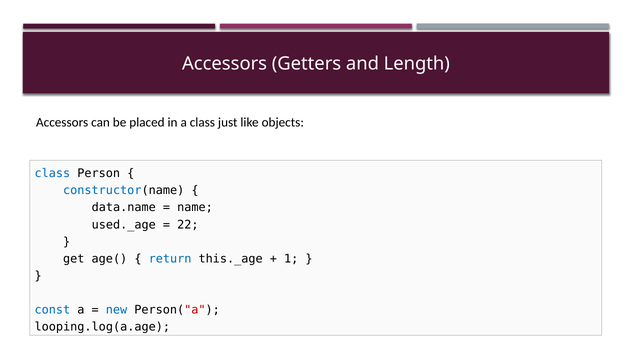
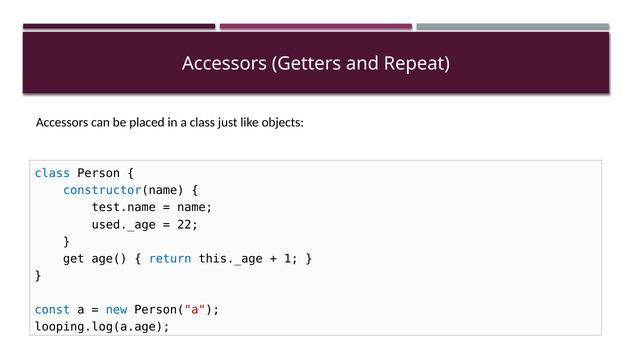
Length: Length -> Repeat
data.name: data.name -> test.name
